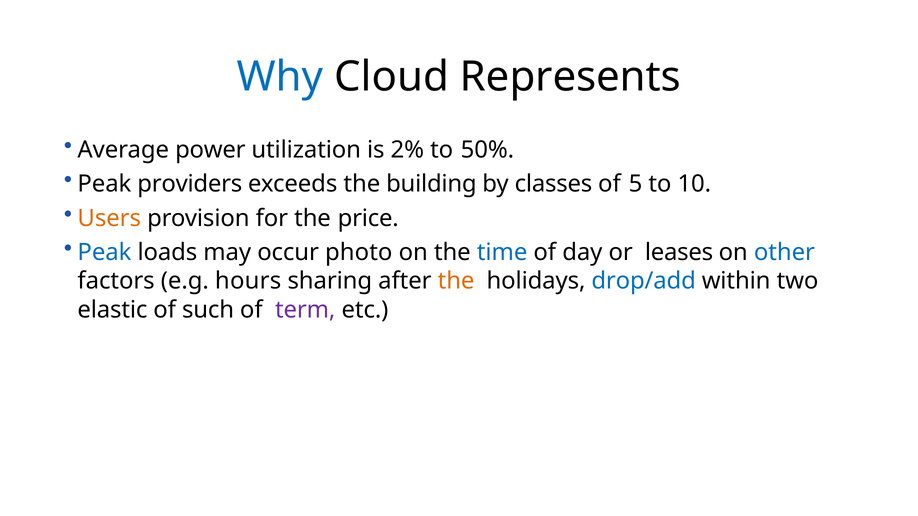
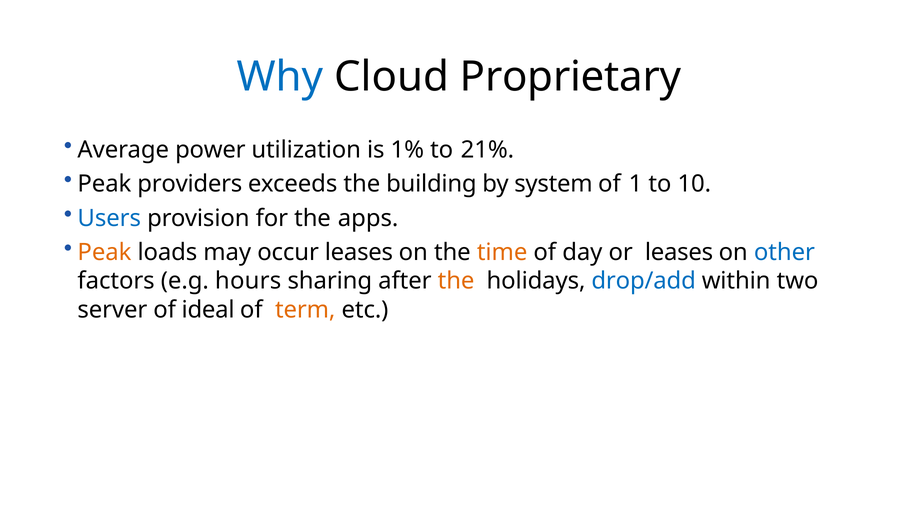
Represents: Represents -> Proprietary
2%: 2% -> 1%
50%: 50% -> 21%
classes: classes -> system
5: 5 -> 1
Users colour: orange -> blue
price: price -> apps
Peak at (104, 253) colour: blue -> orange
occur photo: photo -> leases
time colour: blue -> orange
elastic: elastic -> server
such: such -> ideal
term colour: purple -> orange
